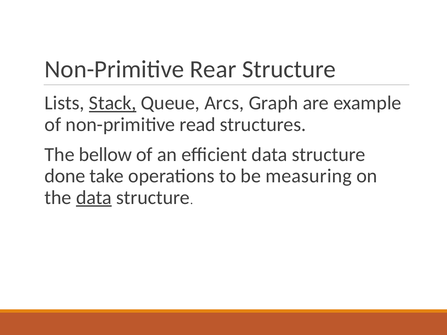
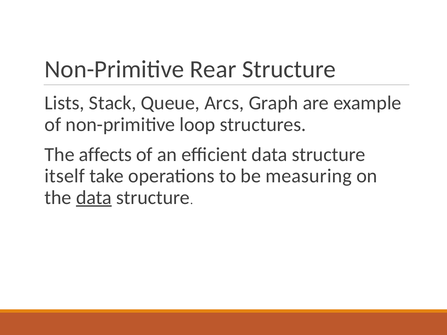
Stack underline: present -> none
read: read -> loop
bellow: bellow -> affects
done: done -> itself
